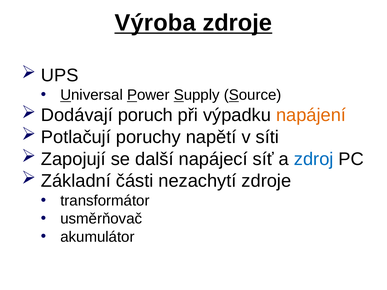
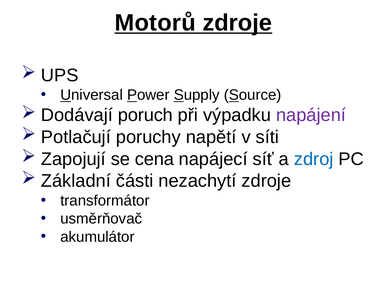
Výroba: Výroba -> Motorů
napájení colour: orange -> purple
další: další -> cena
